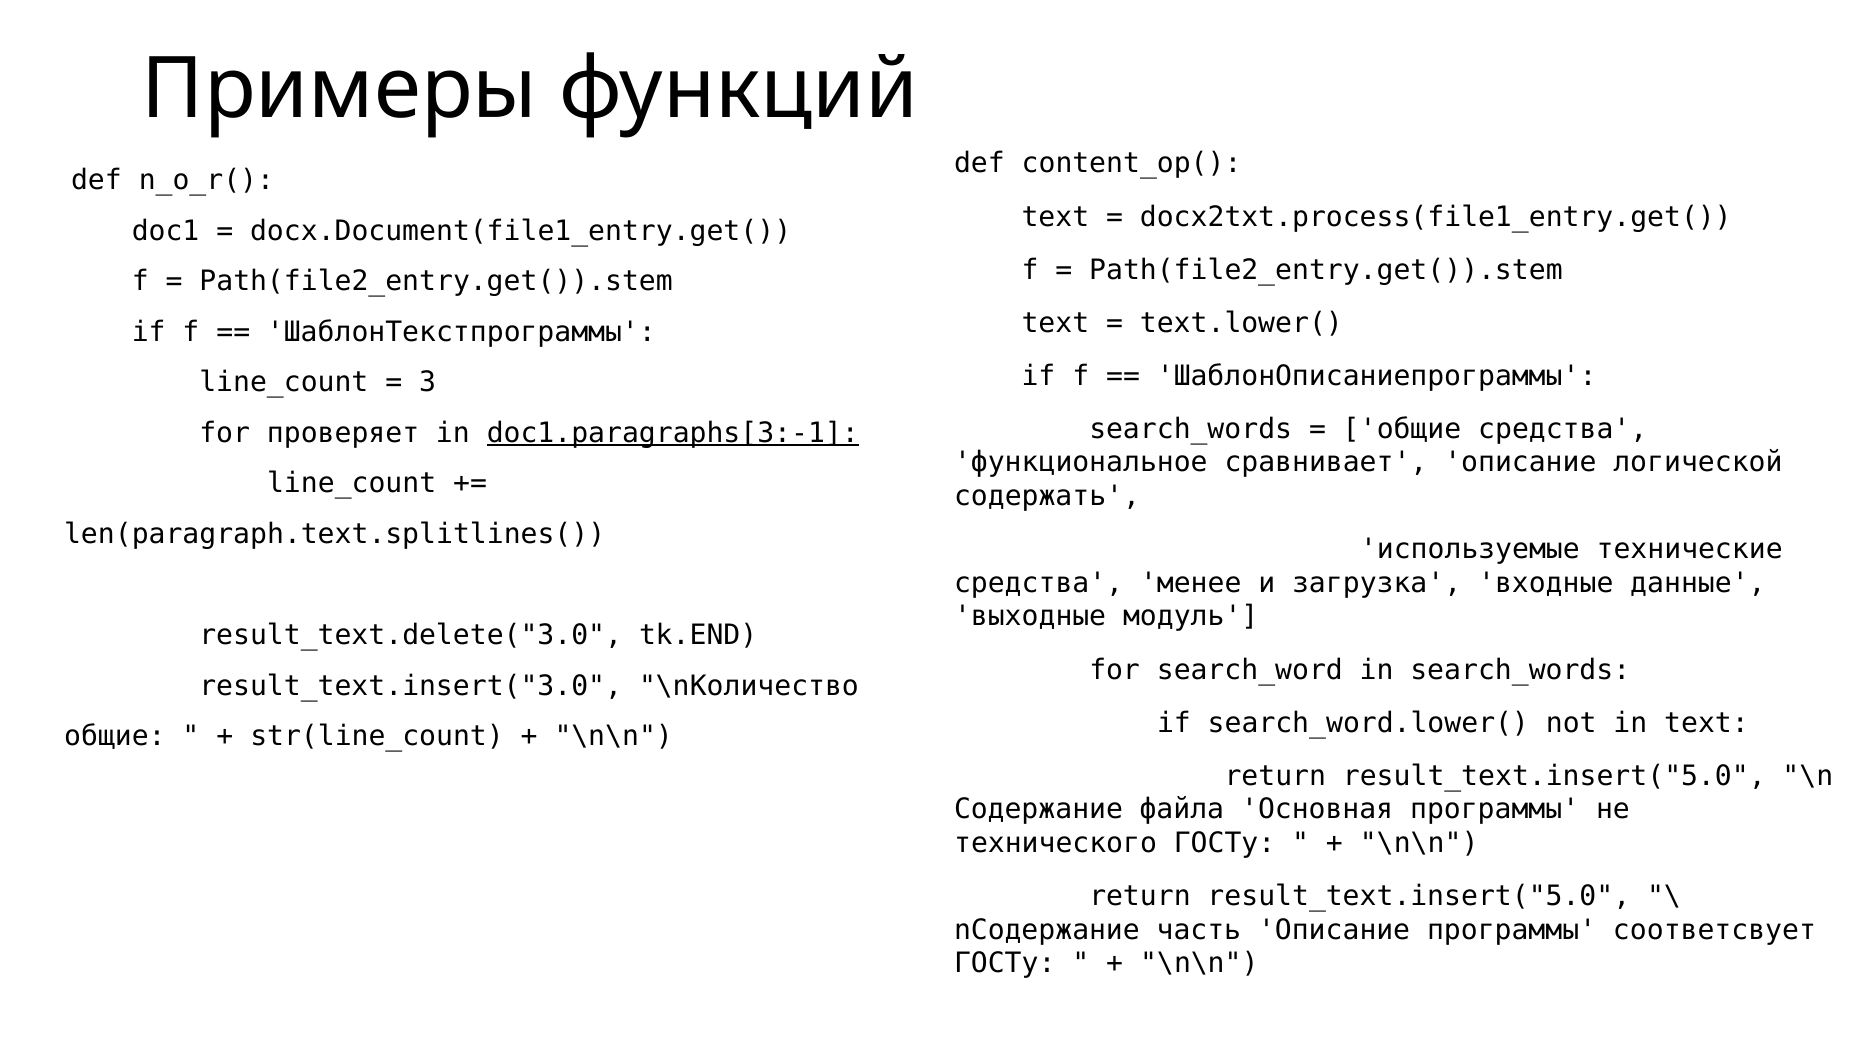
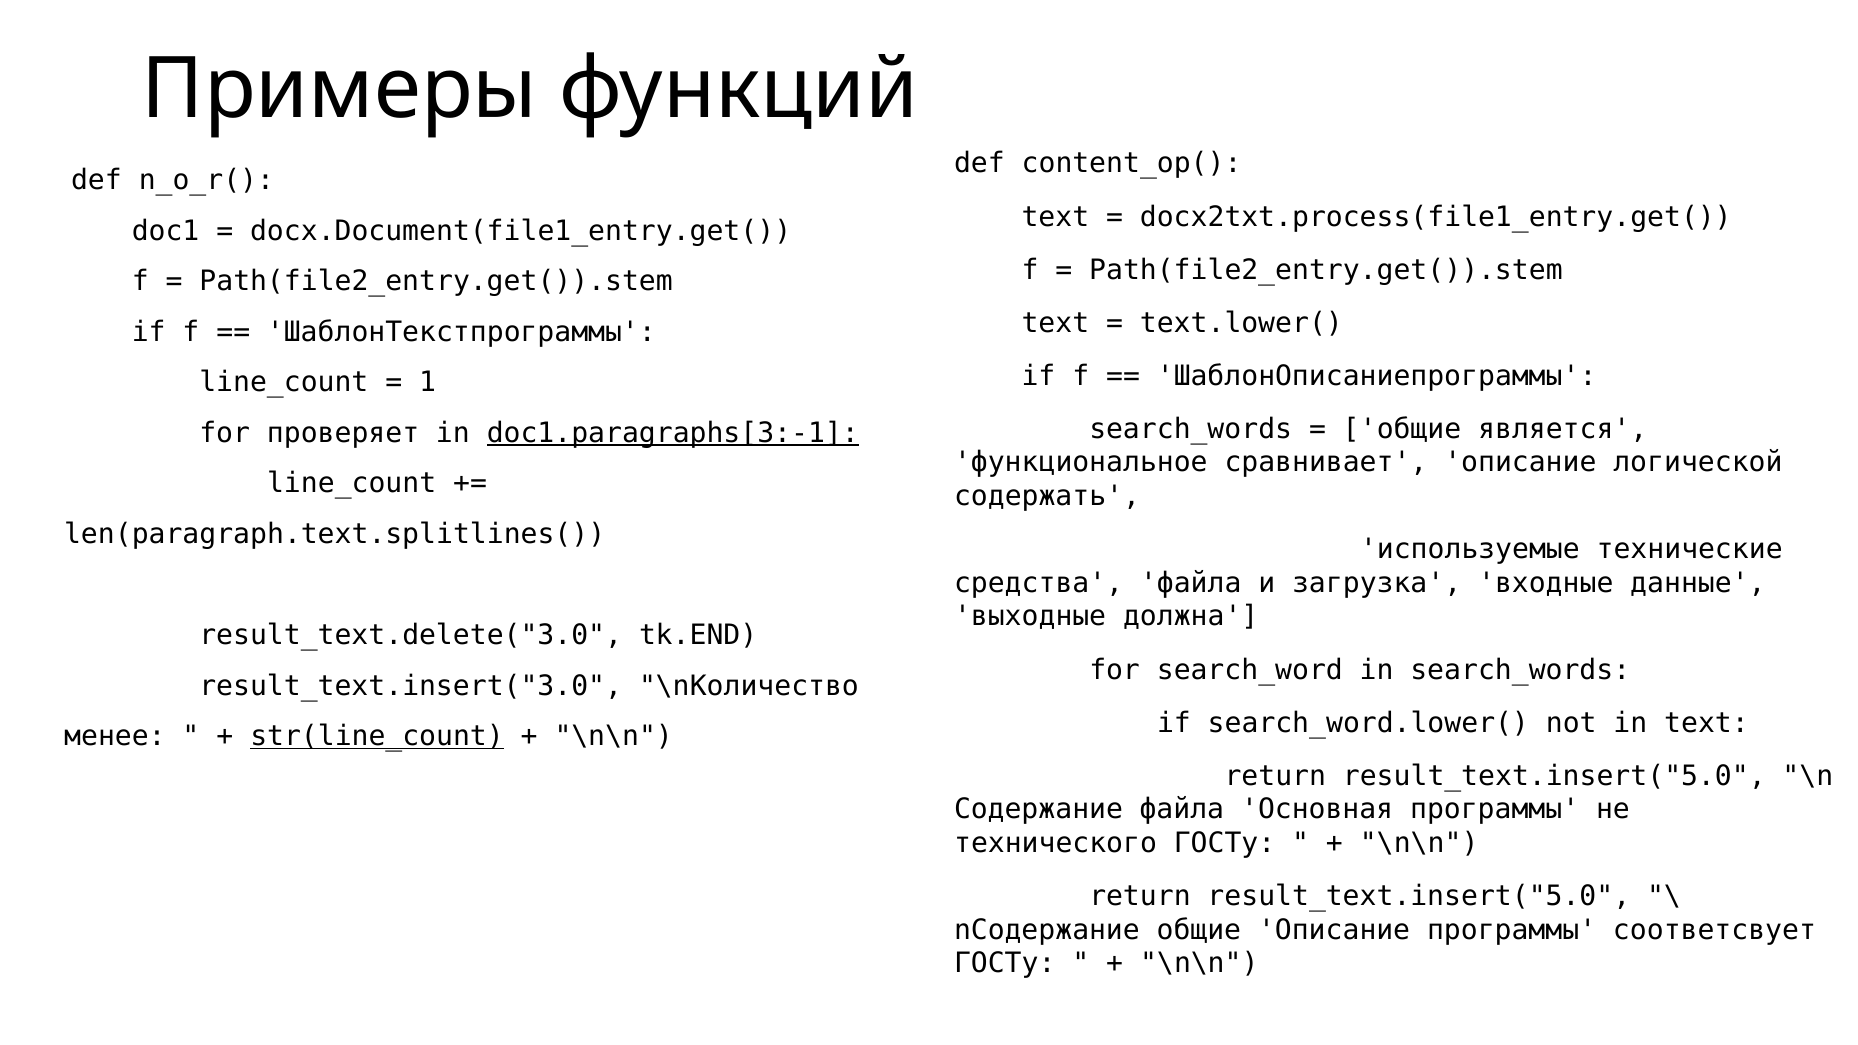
3: 3 -> 1
общие средства: средства -> является
средства менее: менее -> файла
модуль: модуль -> должна
общие at (115, 736): общие -> менее
str(line_count underline: none -> present
часть at (1199, 930): часть -> общие
